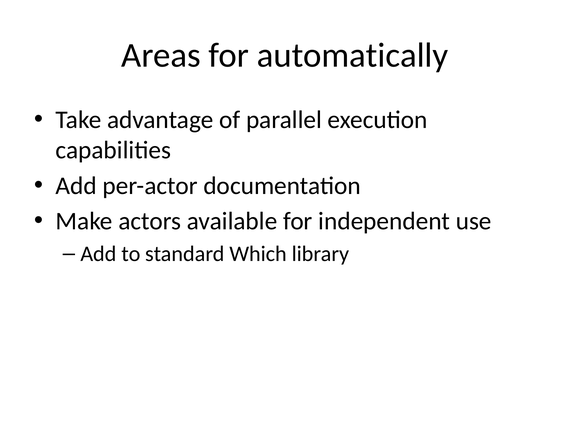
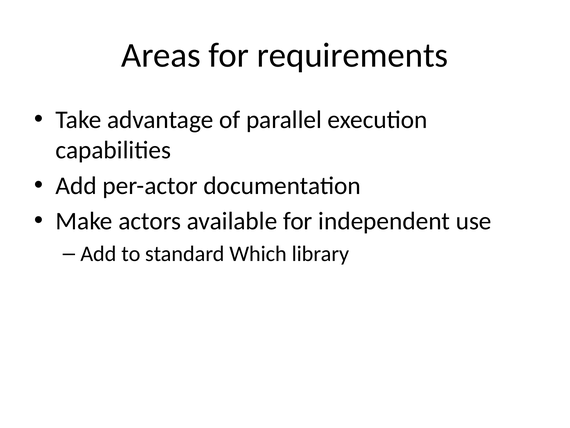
automatically: automatically -> requirements
